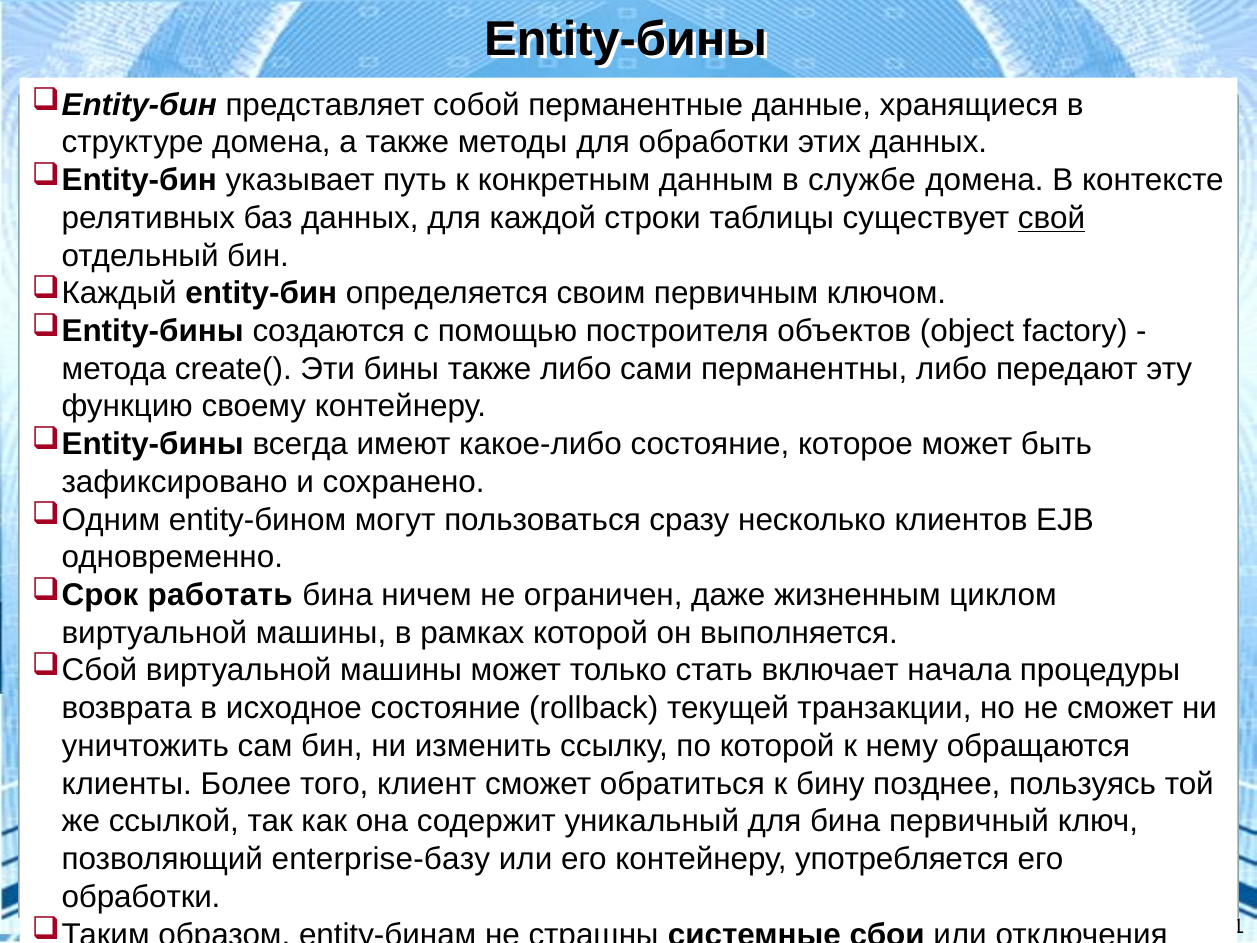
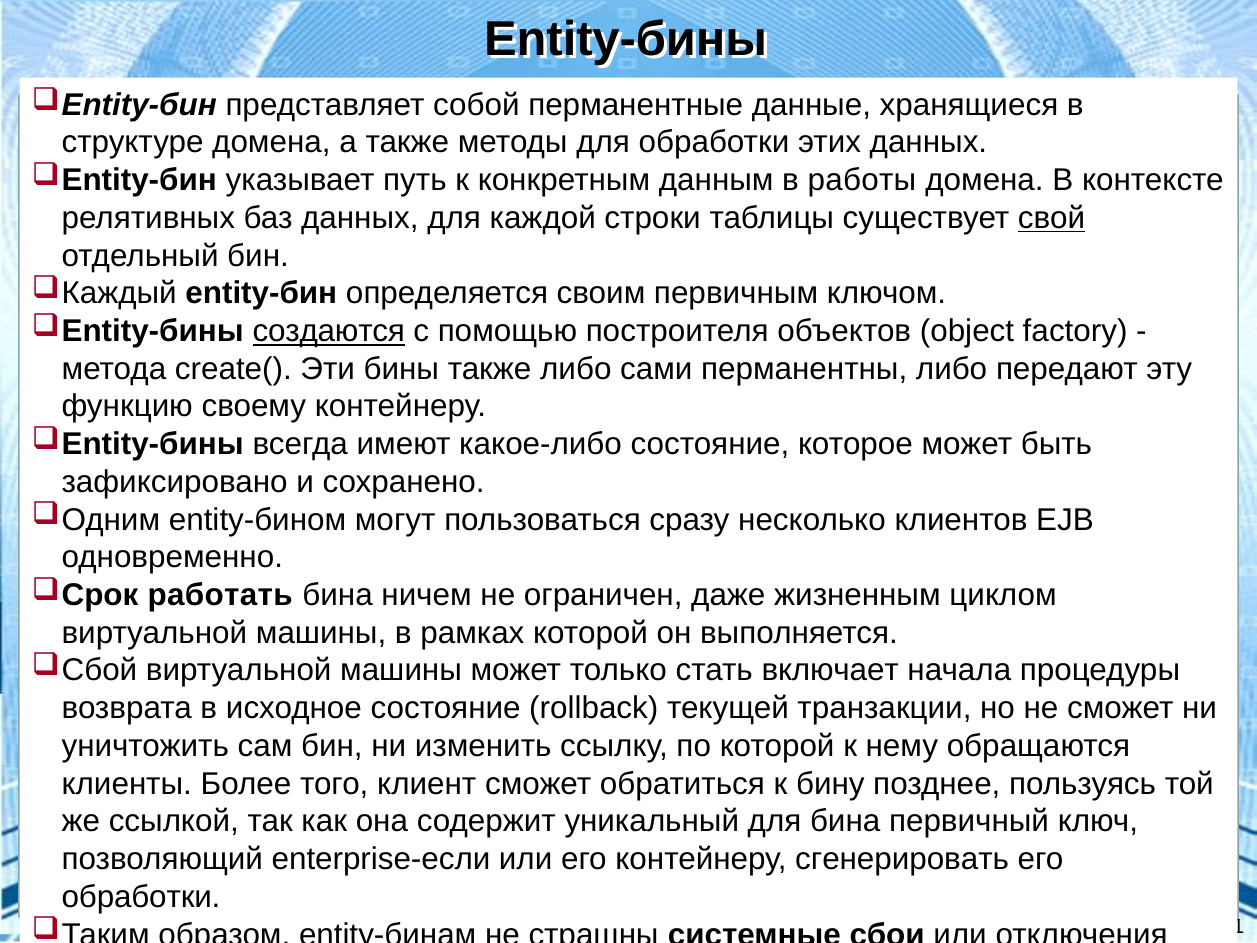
службе: службе -> работы
создаются underline: none -> present
enterprise-базу: enterprise-базу -> enterprise-если
употребляется: употребляется -> сгенерировать
